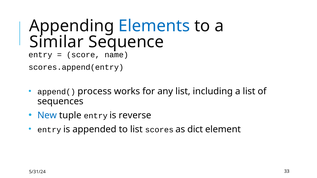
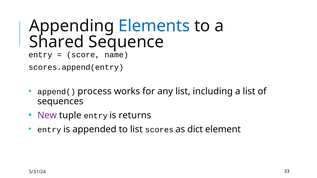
Similar: Similar -> Shared
New colour: blue -> purple
reverse: reverse -> returns
